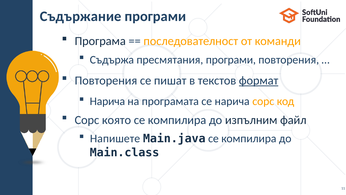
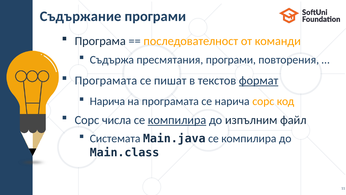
Повторения at (106, 80): Повторения -> Програмата
която: която -> числа
компилира at (177, 120) underline: none -> present
Напишете: Напишете -> Системата
